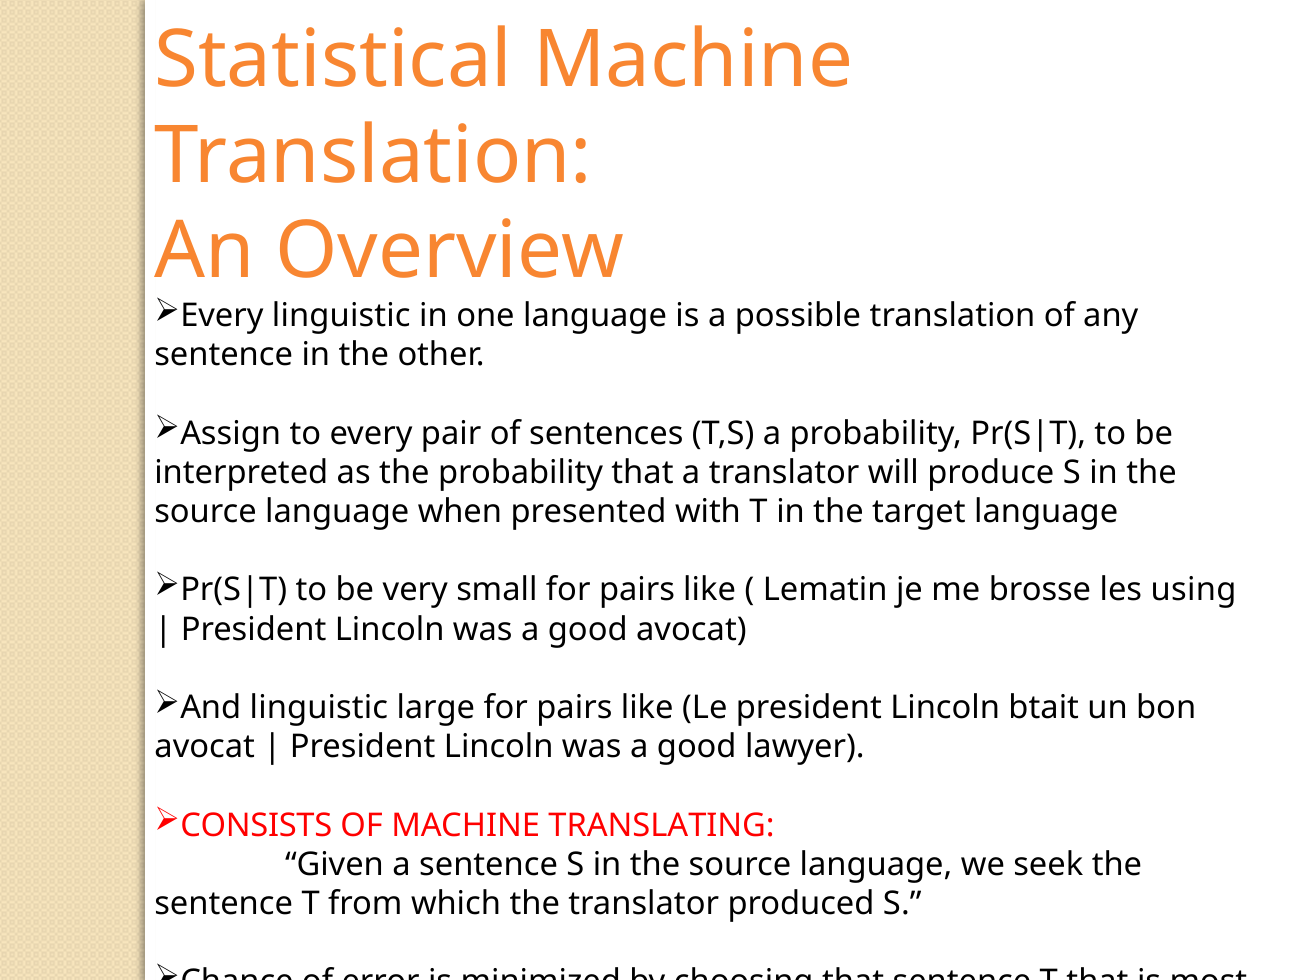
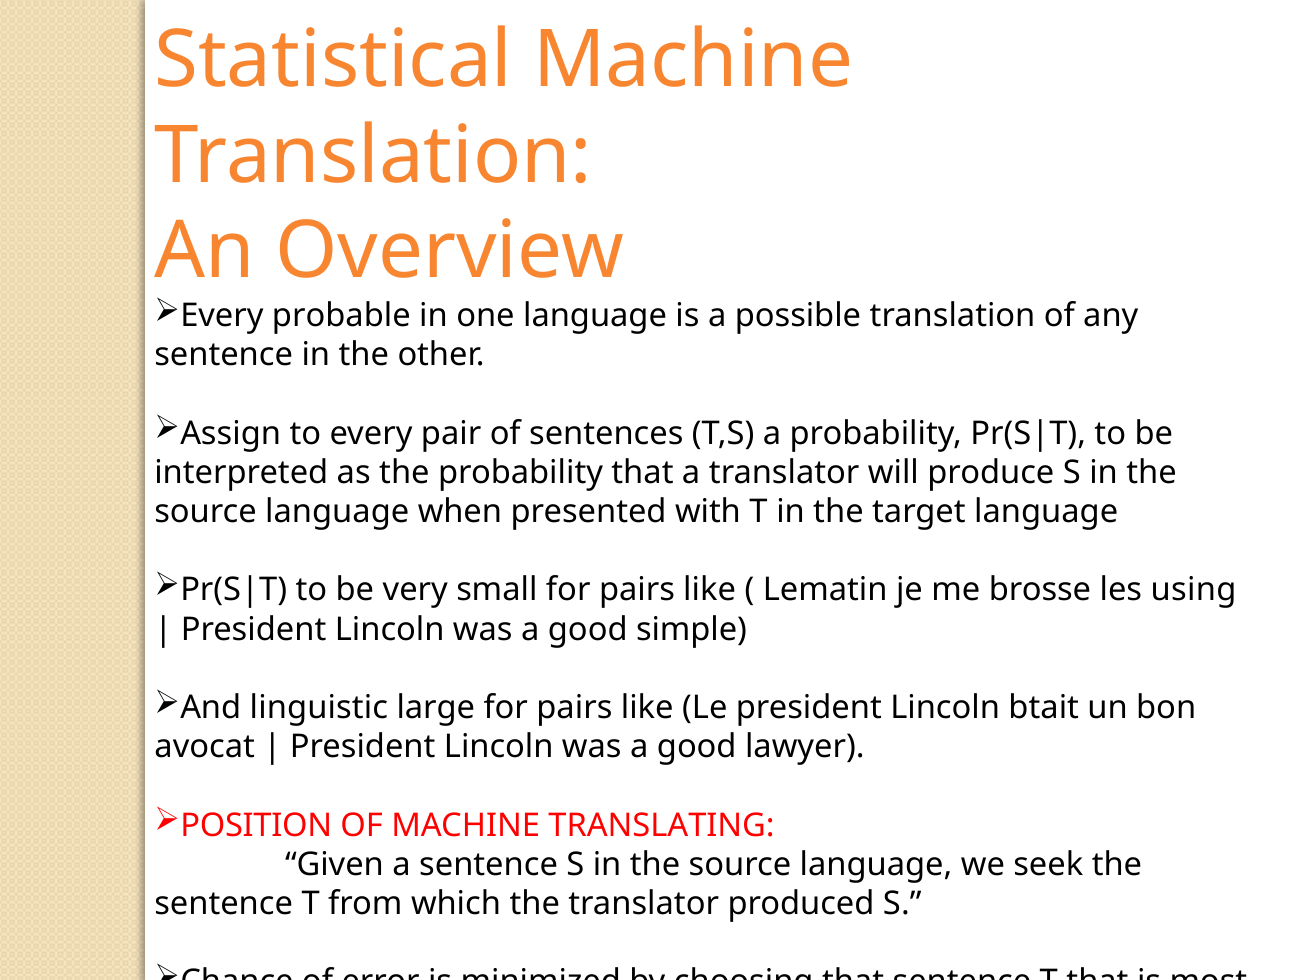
Every linguistic: linguistic -> probable
good avocat: avocat -> simple
CONSISTS: CONSISTS -> POSITION
